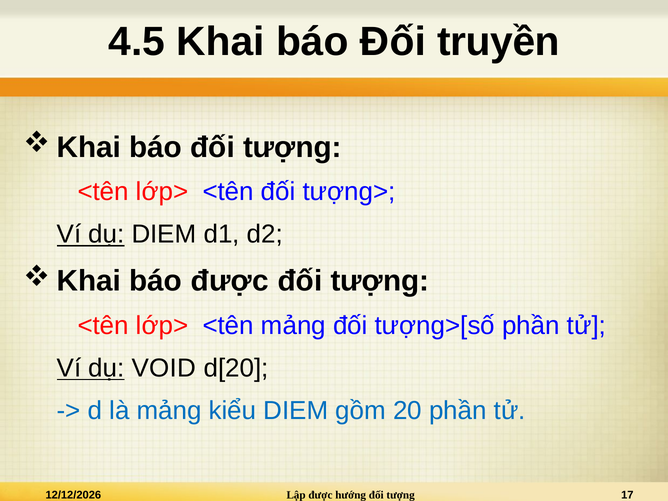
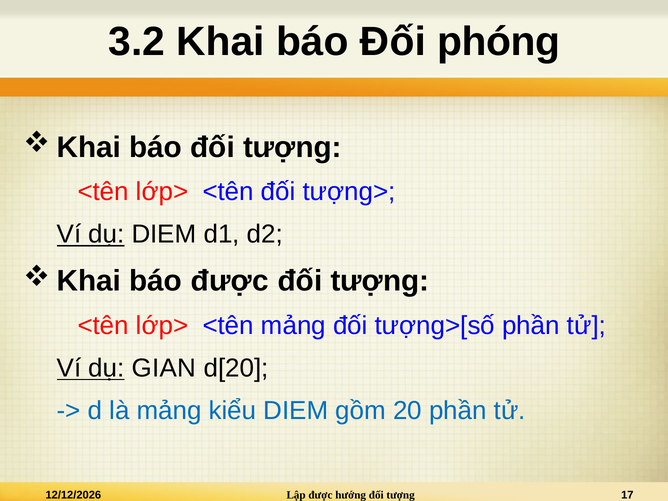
4.5: 4.5 -> 3.2
truyền: truyền -> phóng
VOID: VOID -> GIAN
